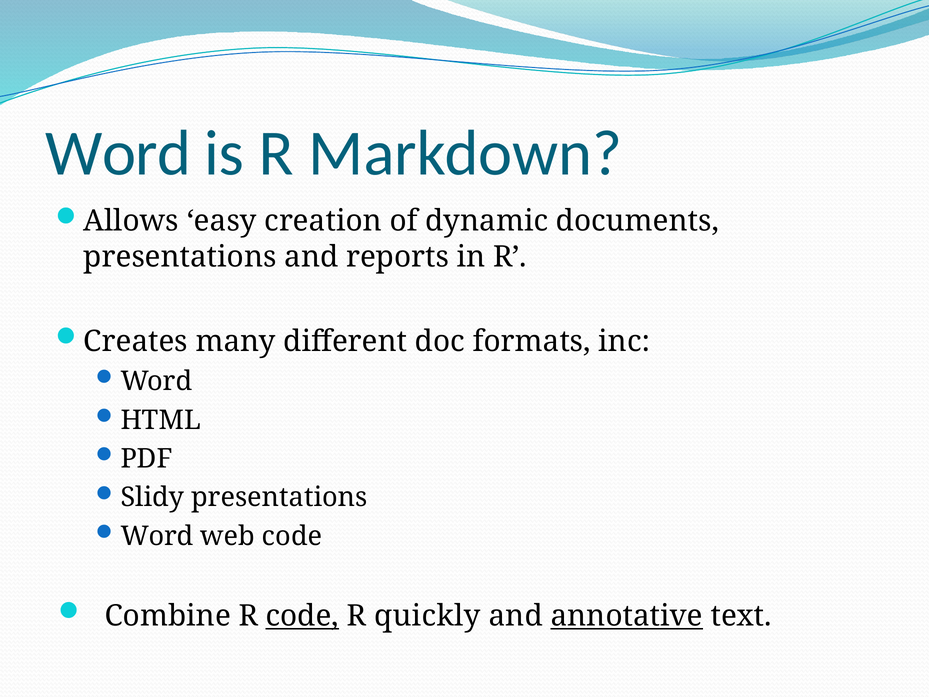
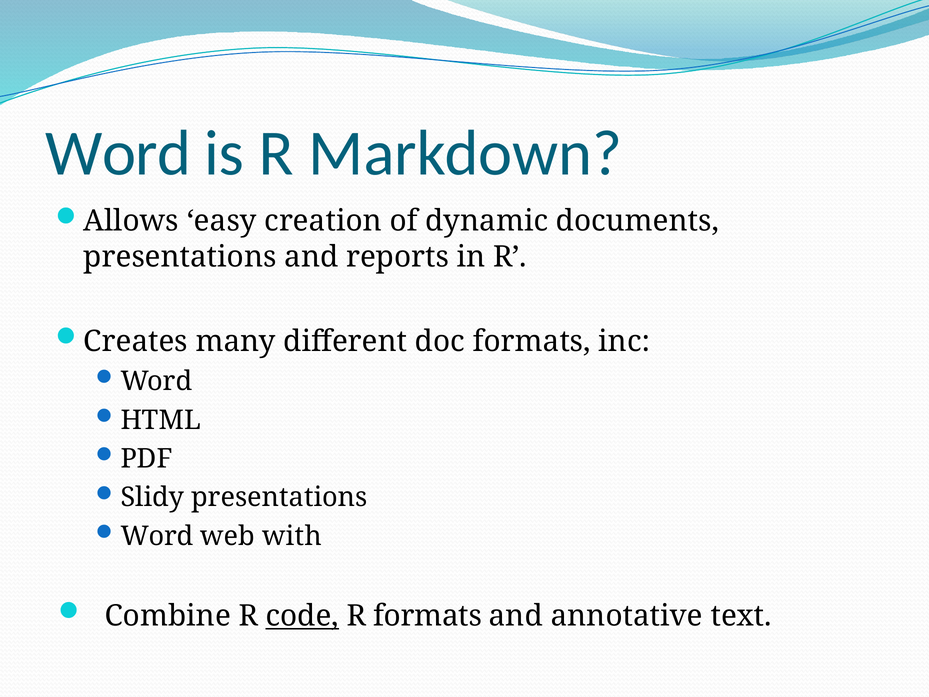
web code: code -> with
R quickly: quickly -> formats
annotative underline: present -> none
